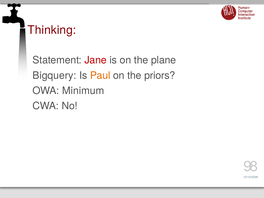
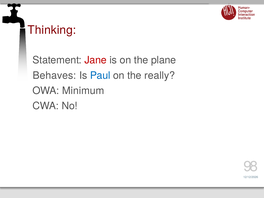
Bigquery: Bigquery -> Behaves
Paul colour: orange -> blue
priors: priors -> really
